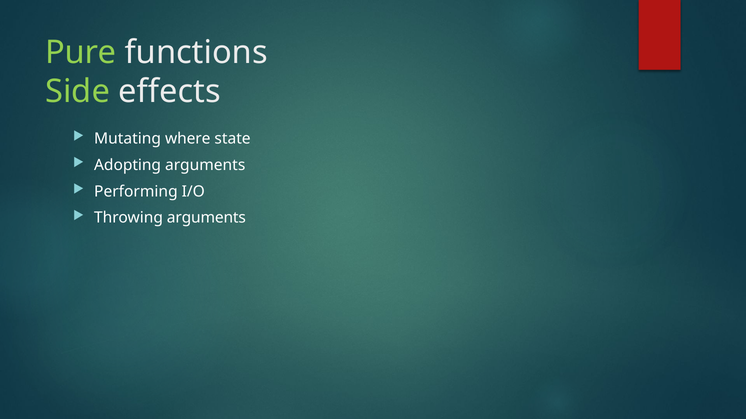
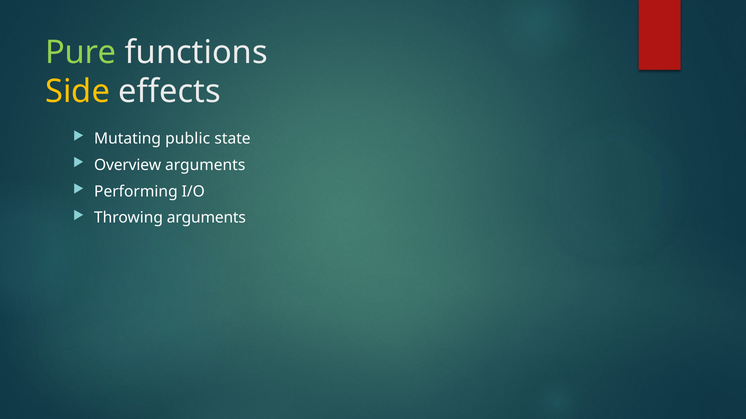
Side colour: light green -> yellow
where: where -> public
Adopting: Adopting -> Overview
